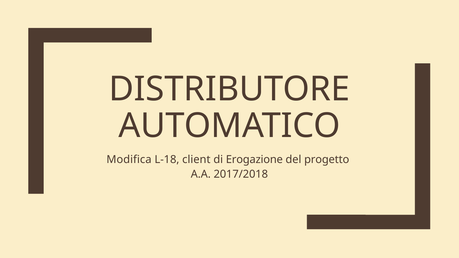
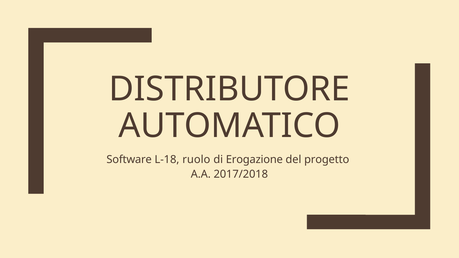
Modifica: Modifica -> Software
client: client -> ruolo
